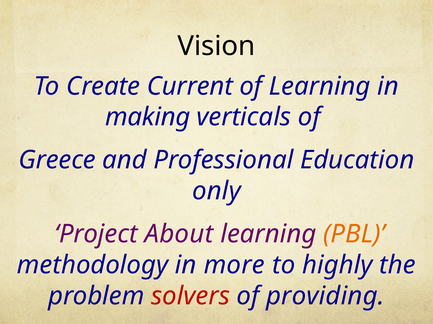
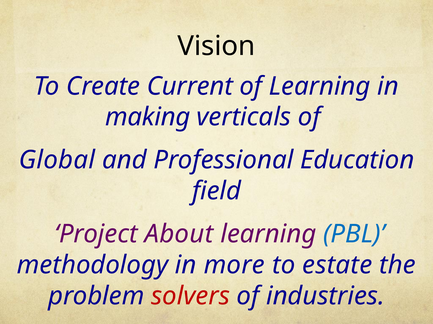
Greece: Greece -> Global
only: only -> field
PBL colour: orange -> blue
highly: highly -> estate
providing: providing -> industries
